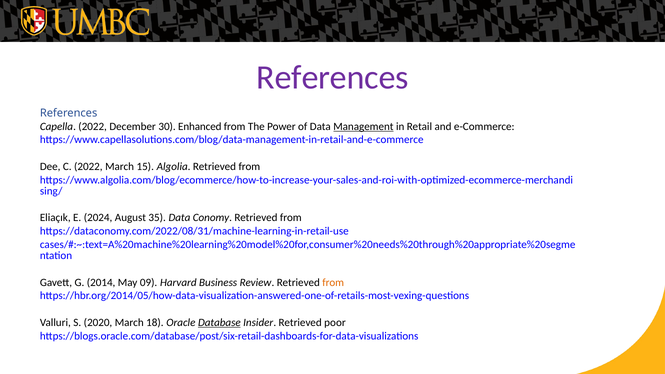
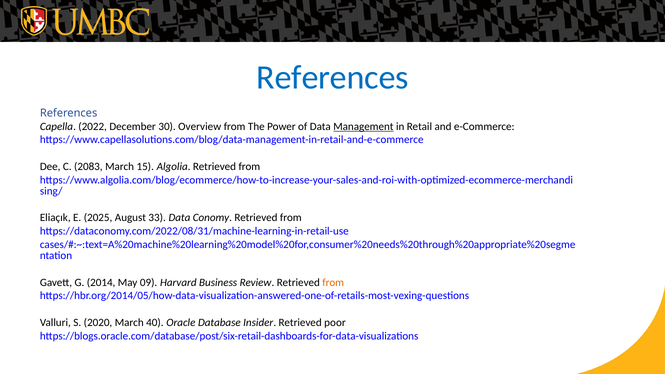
References at (333, 77) colour: purple -> blue
Enhanced: Enhanced -> Overview
C 2022: 2022 -> 2083
2024: 2024 -> 2025
35: 35 -> 33
18: 18 -> 40
Database underline: present -> none
